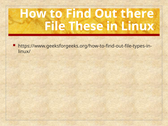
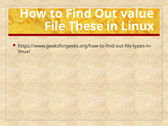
there: there -> value
